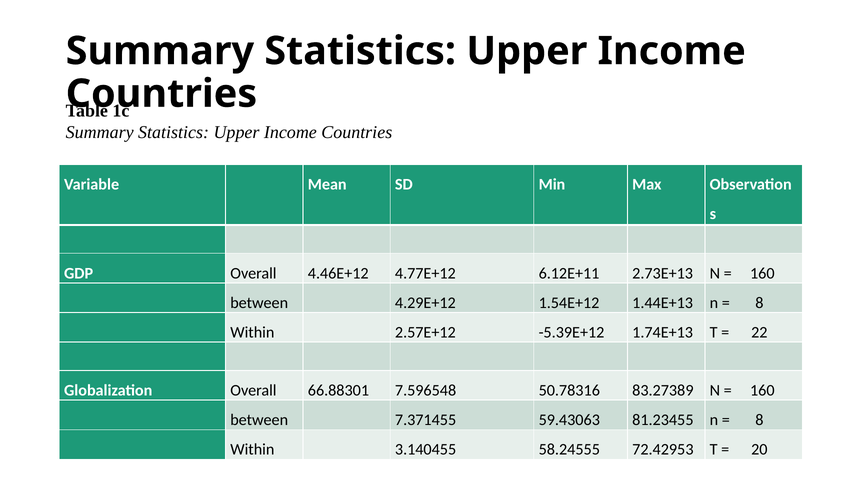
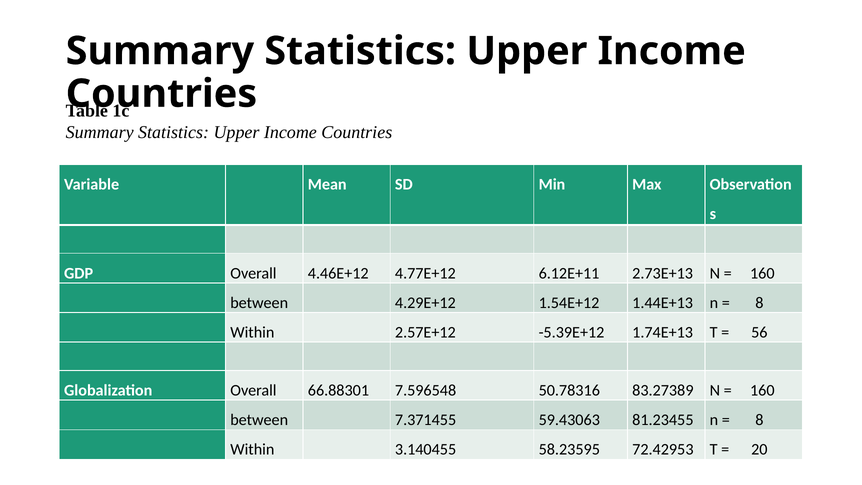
22: 22 -> 56
58.24555: 58.24555 -> 58.23595
